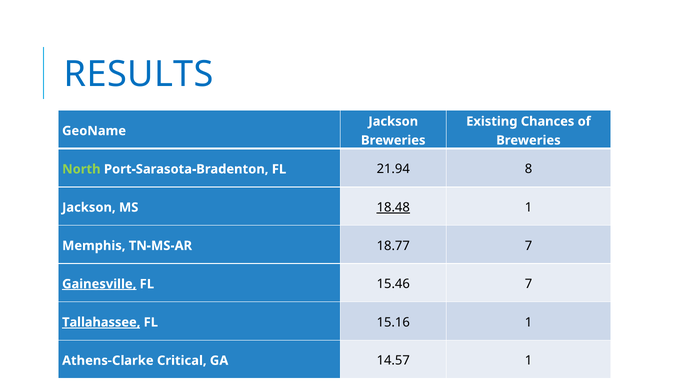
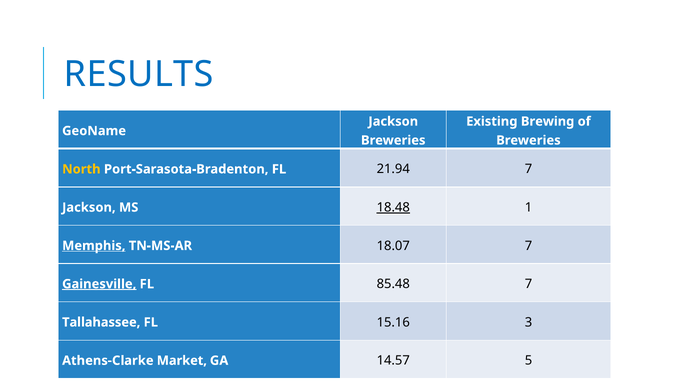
Chances: Chances -> Brewing
North colour: light green -> yellow
21.94 8: 8 -> 7
Memphis underline: none -> present
18.77: 18.77 -> 18.07
15.46: 15.46 -> 85.48
Tallahassee underline: present -> none
15.16 1: 1 -> 3
Critical: Critical -> Market
14.57 1: 1 -> 5
